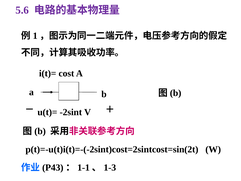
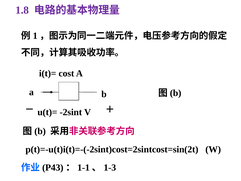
5.6: 5.6 -> 1.8
